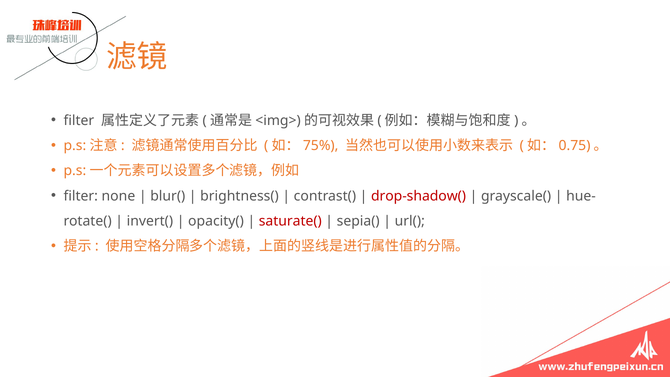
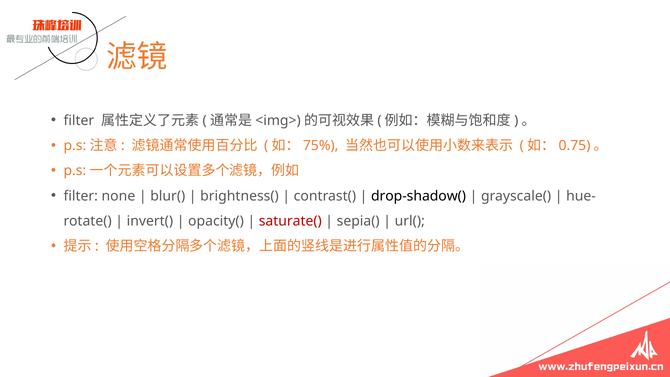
drop-shadow( colour: red -> black
